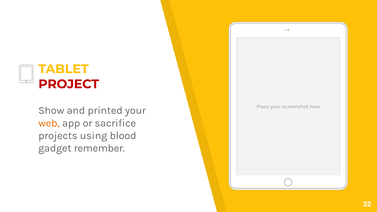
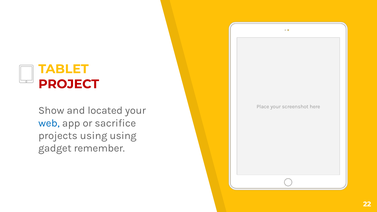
printed: printed -> located
web colour: orange -> blue
using blood: blood -> using
